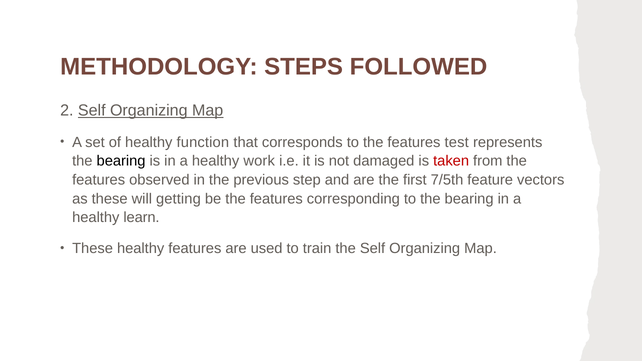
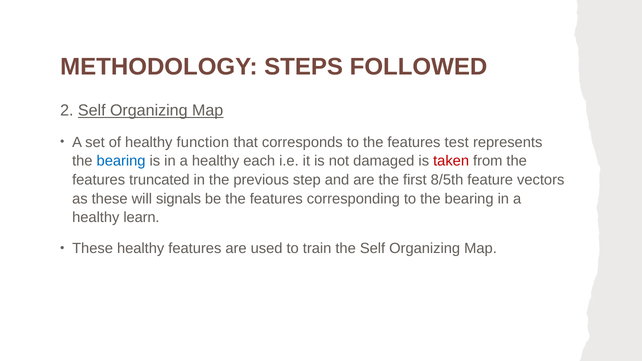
bearing at (121, 161) colour: black -> blue
work: work -> each
observed: observed -> truncated
7/5th: 7/5th -> 8/5th
getting: getting -> signals
